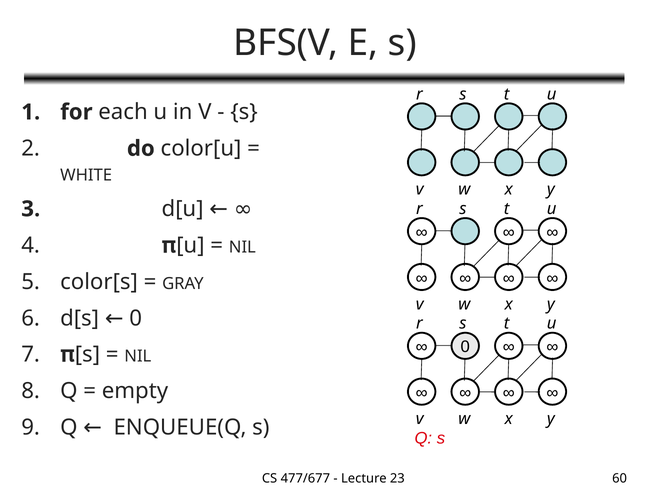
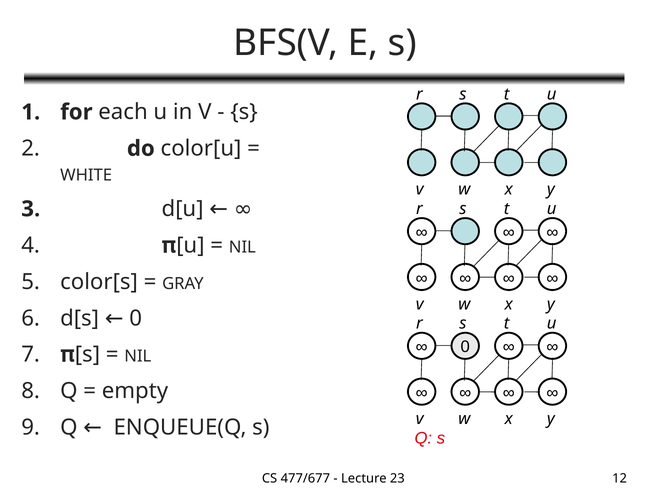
60: 60 -> 12
